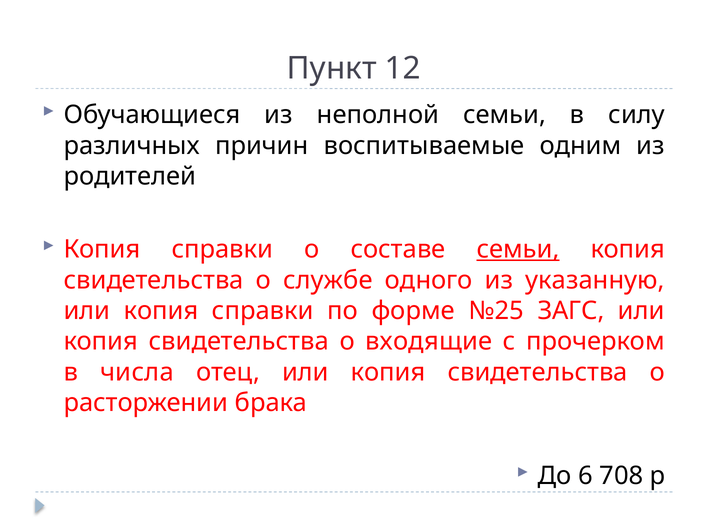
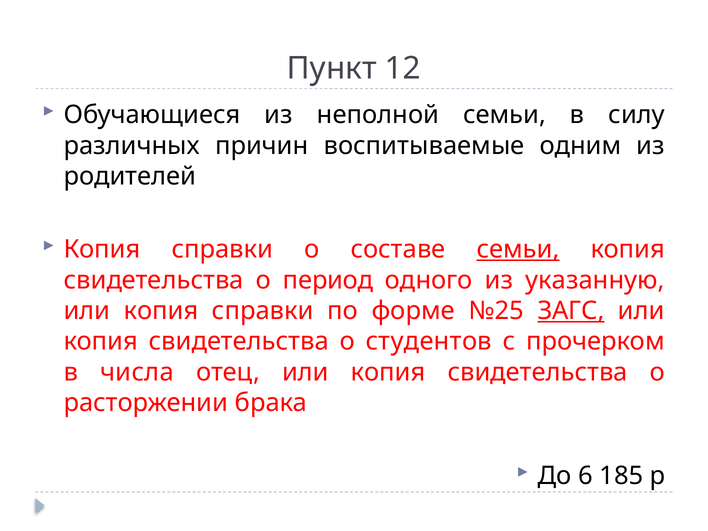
службе: службе -> период
ЗАГС underline: none -> present
входящие: входящие -> студентов
708: 708 -> 185
